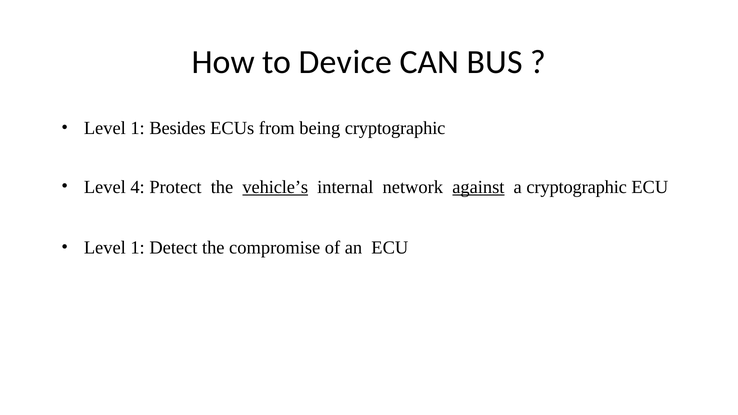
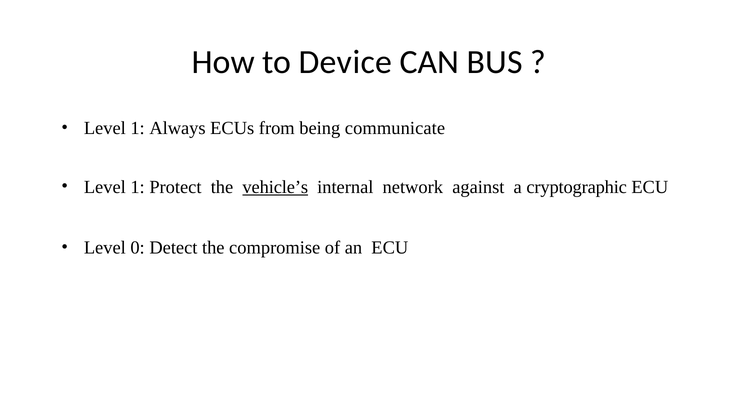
Besides: Besides -> Always
being cryptographic: cryptographic -> communicate
4 at (138, 187): 4 -> 1
against underline: present -> none
1 at (138, 248): 1 -> 0
